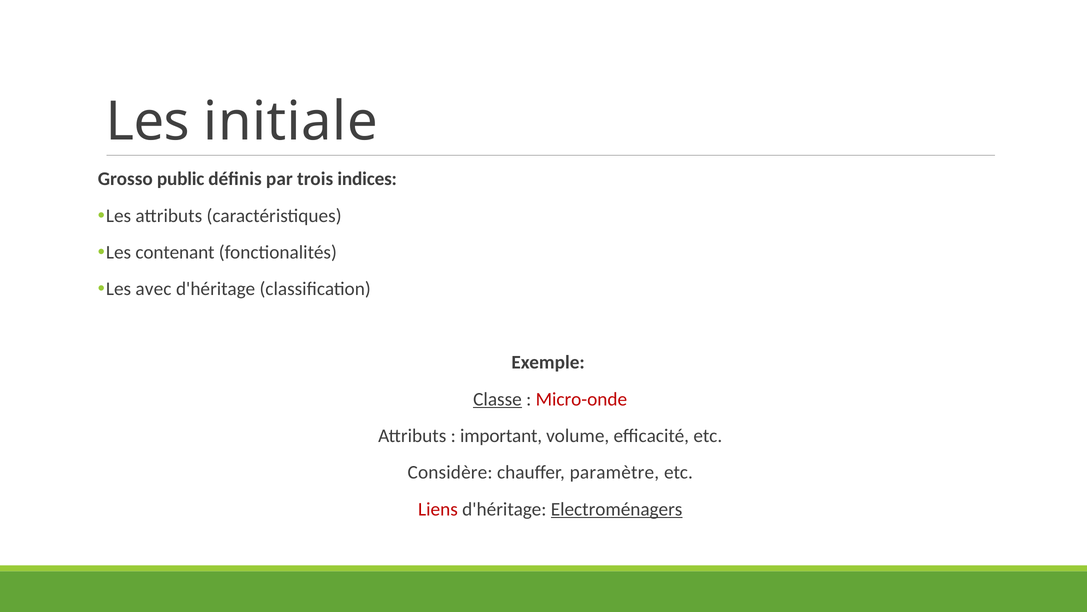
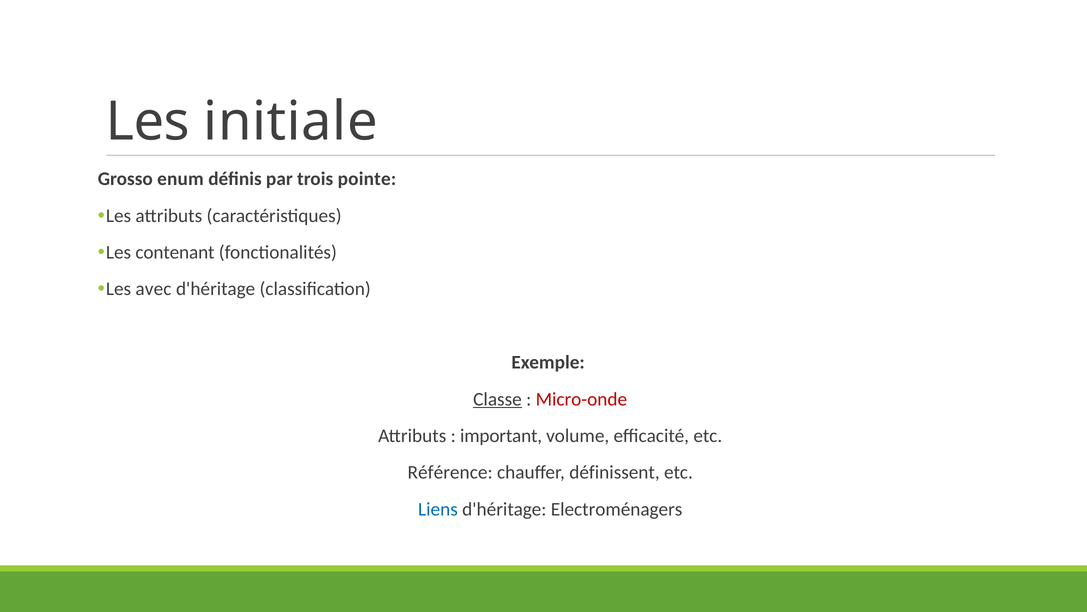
public: public -> enum
indices: indices -> pointe
Considère: Considère -> Référence
paramètre: paramètre -> définissent
Liens colour: red -> blue
Electroménagers underline: present -> none
